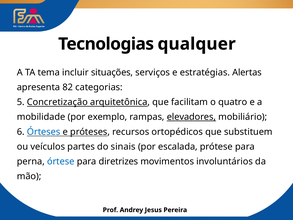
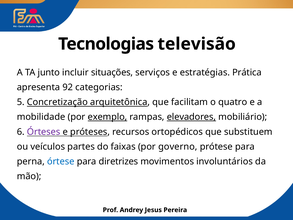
qualquer: qualquer -> televisão
tema: tema -> junto
Alertas: Alertas -> Prática
82: 82 -> 92
exemplo underline: none -> present
Órteses colour: blue -> purple
sinais: sinais -> faixas
escalada: escalada -> governo
